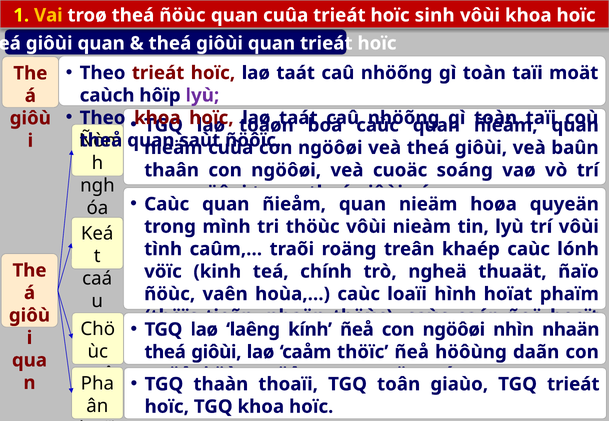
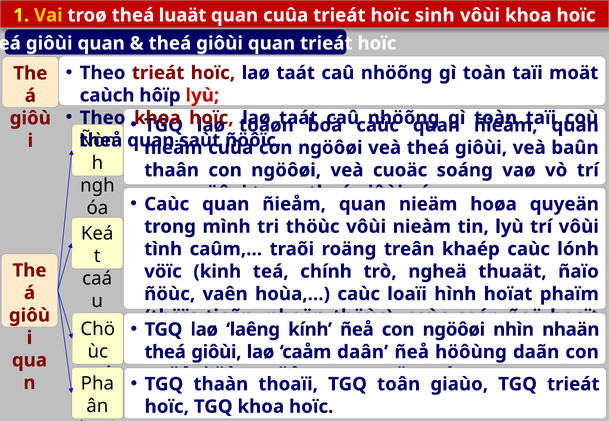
theá ñöùc: ñöùc -> luaät
lyù at (202, 95) colour: purple -> red
caåm thöïc: thöïc -> daân
